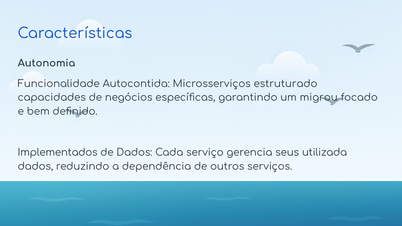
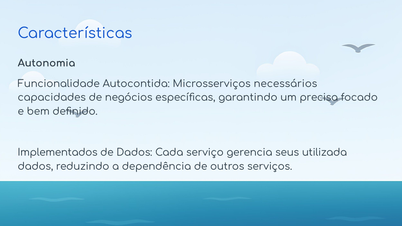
estruturado: estruturado -> necessários
migrou: migrou -> precisa
